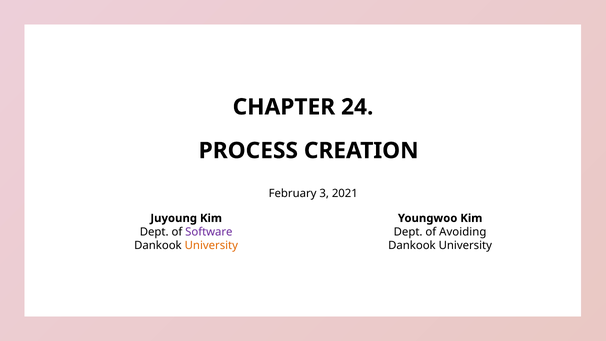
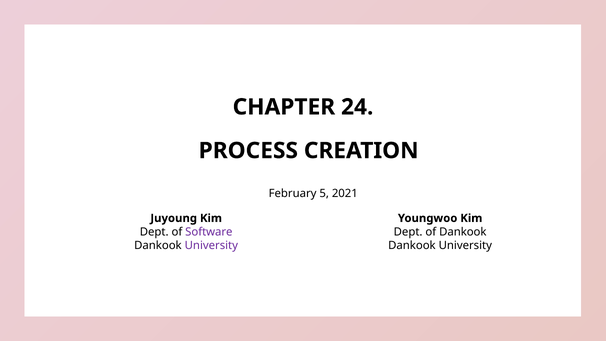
3: 3 -> 5
of Avoiding: Avoiding -> Dankook
University at (211, 245) colour: orange -> purple
